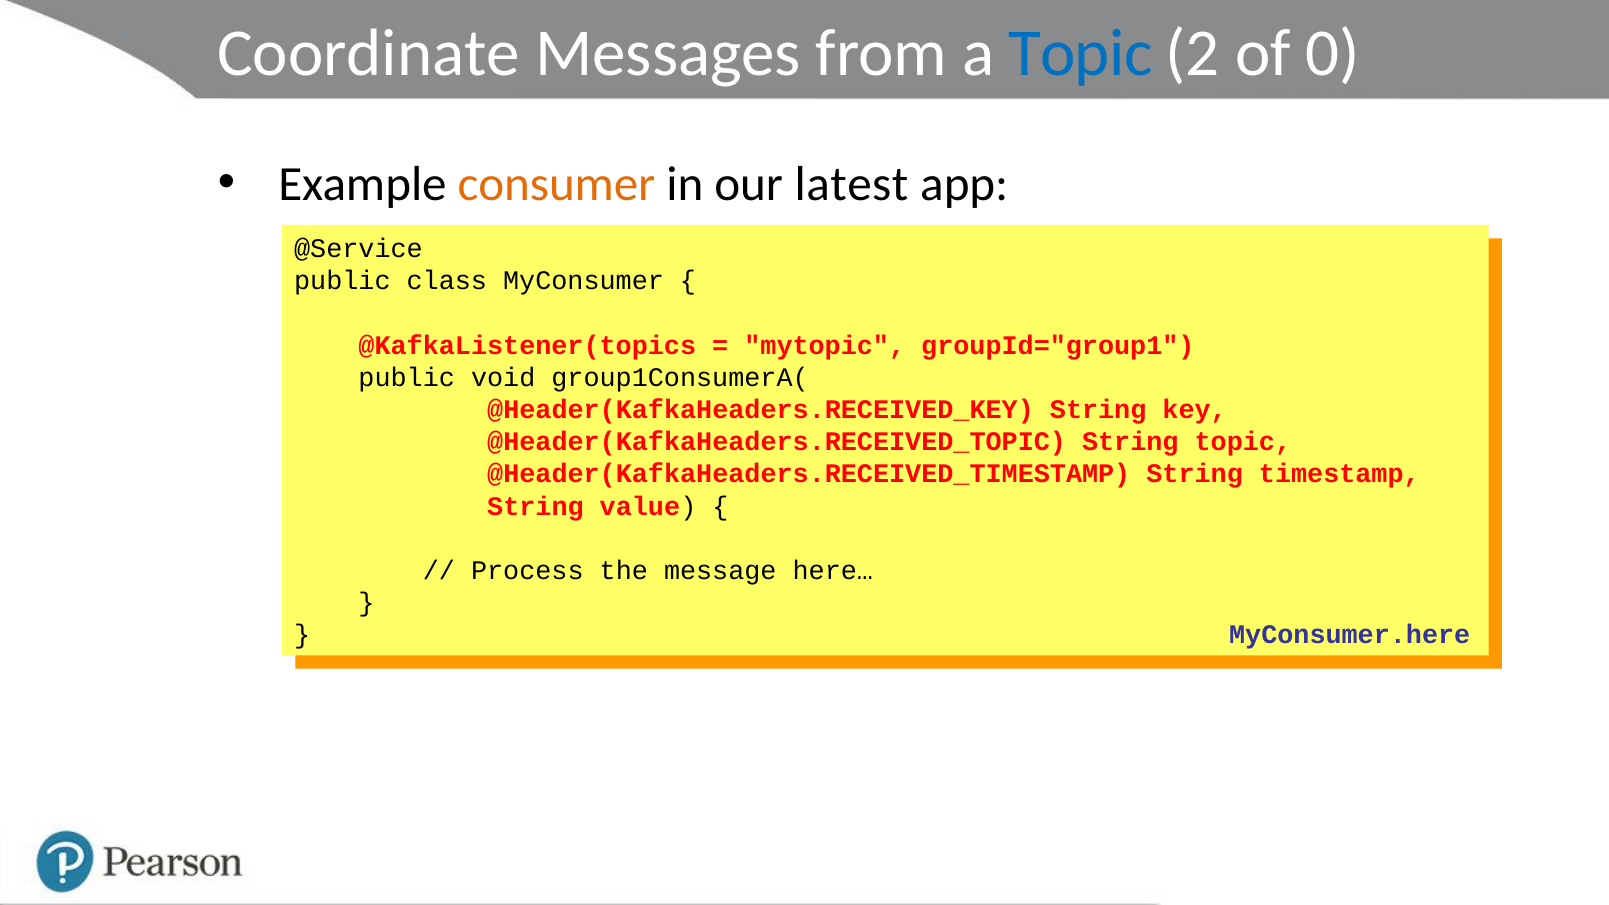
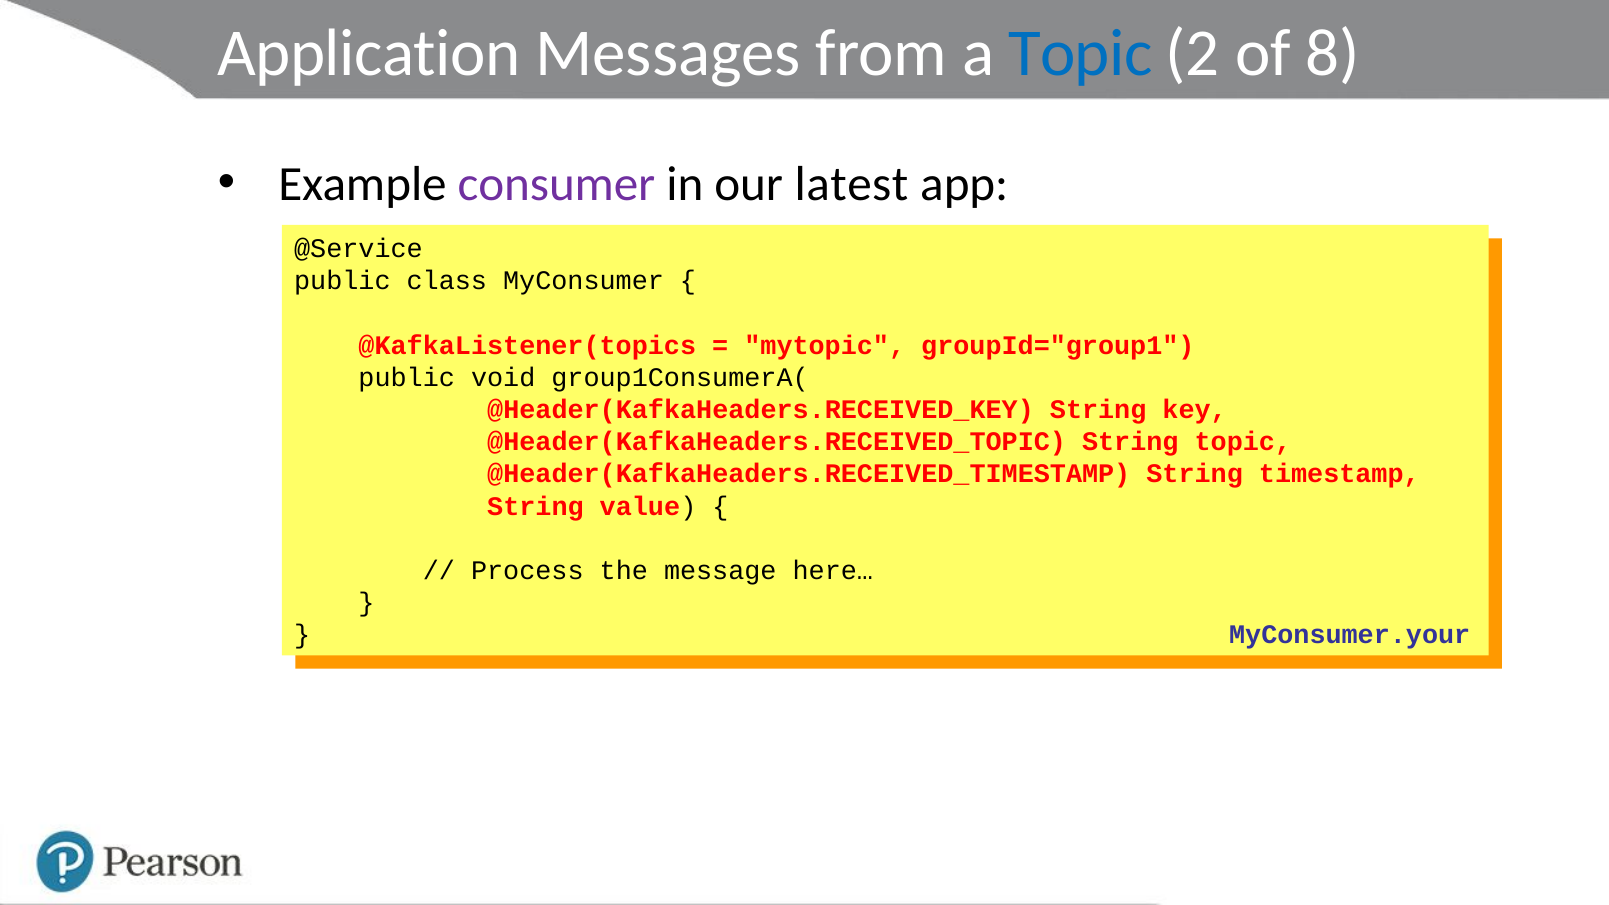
Coordinate: Coordinate -> Application
0: 0 -> 8
consumer colour: orange -> purple
MyConsumer.here: MyConsumer.here -> MyConsumer.your
